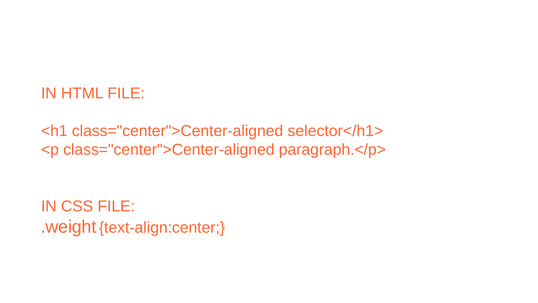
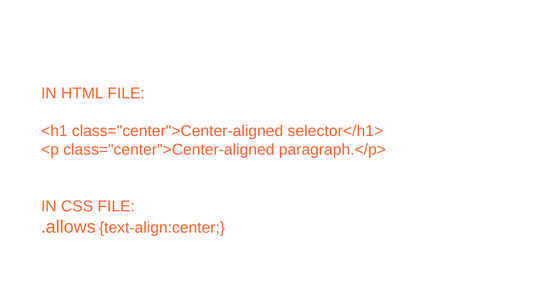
.weight: .weight -> .allows
